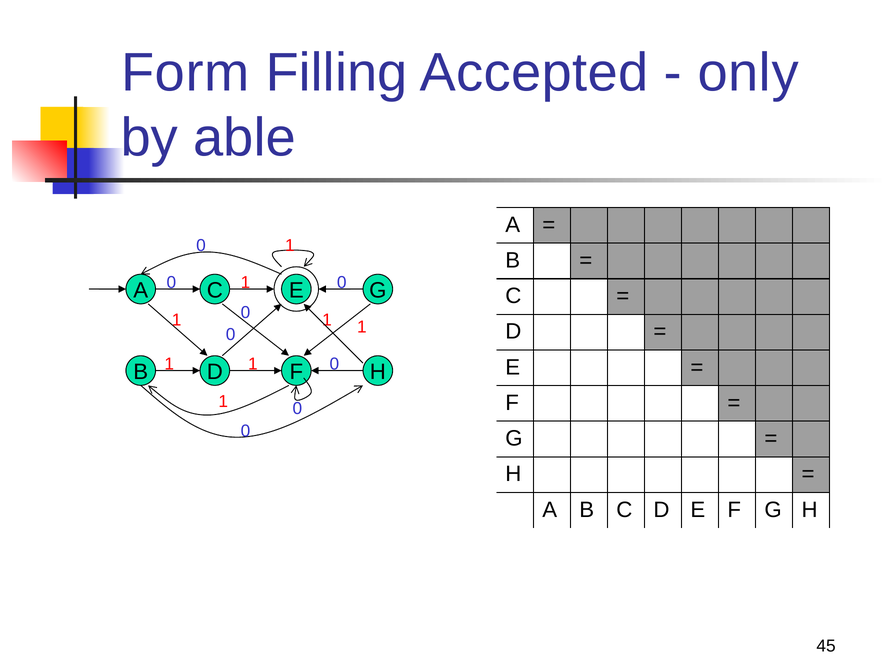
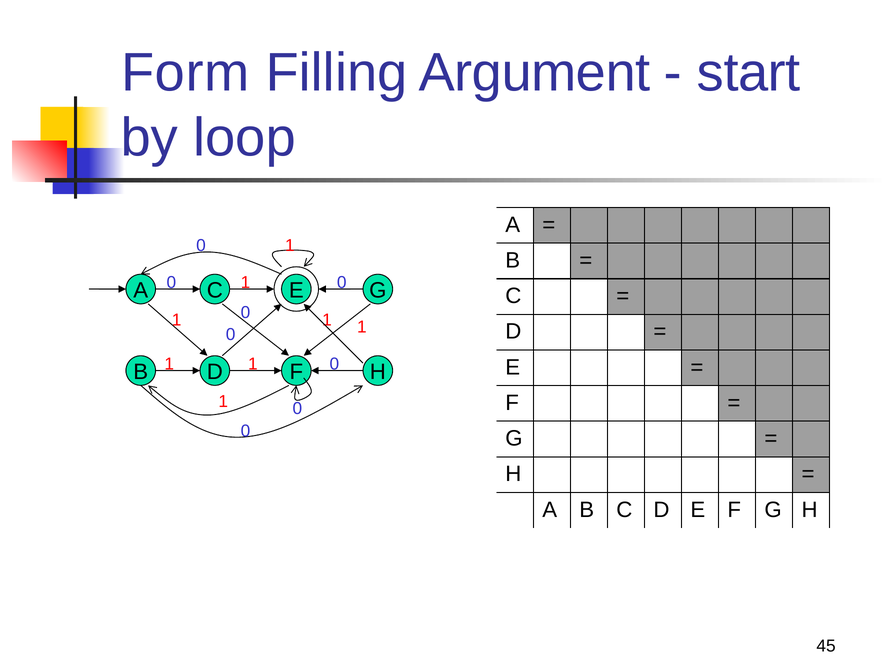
Accepted: Accepted -> Argument
only: only -> start
able: able -> loop
